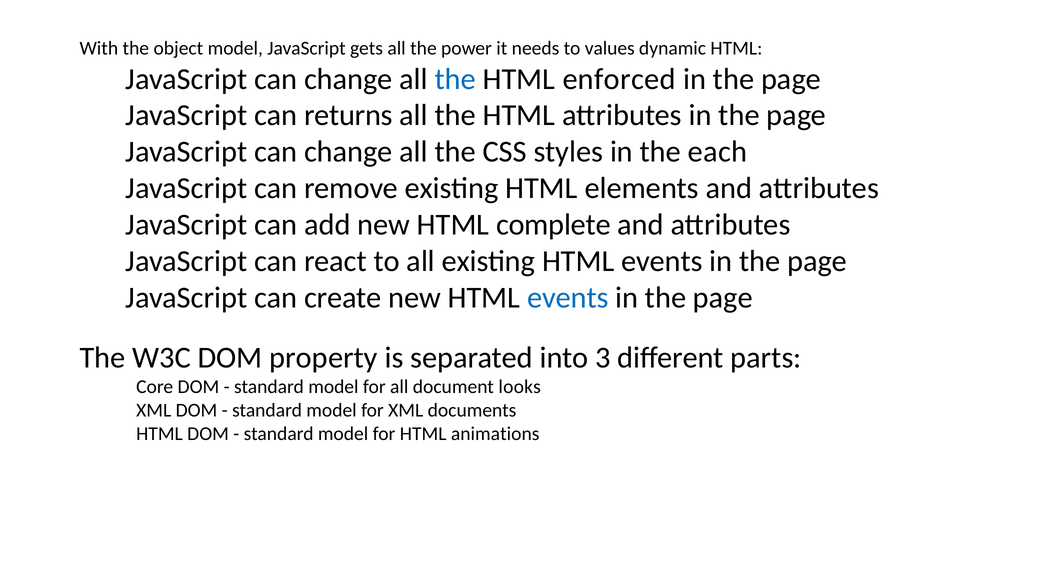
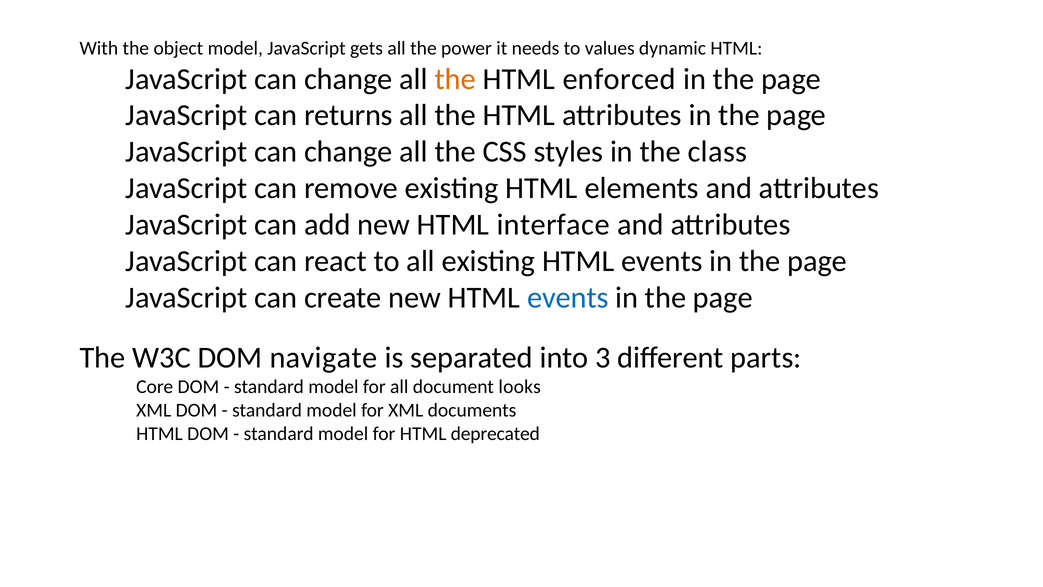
the at (455, 79) colour: blue -> orange
each: each -> class
complete: complete -> interface
property: property -> navigate
animations: animations -> deprecated
